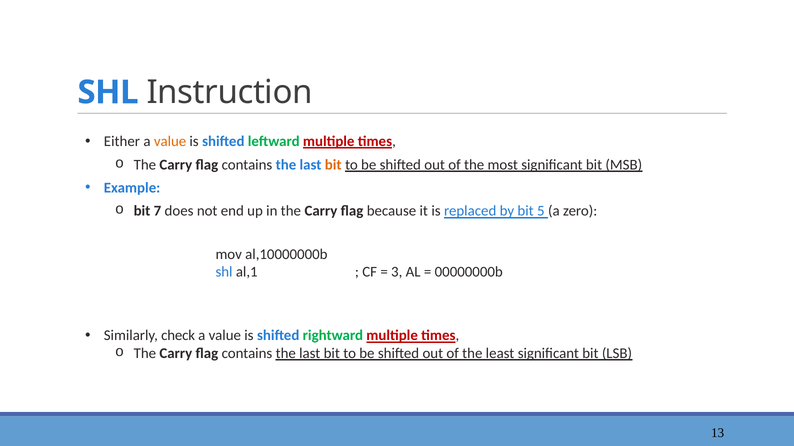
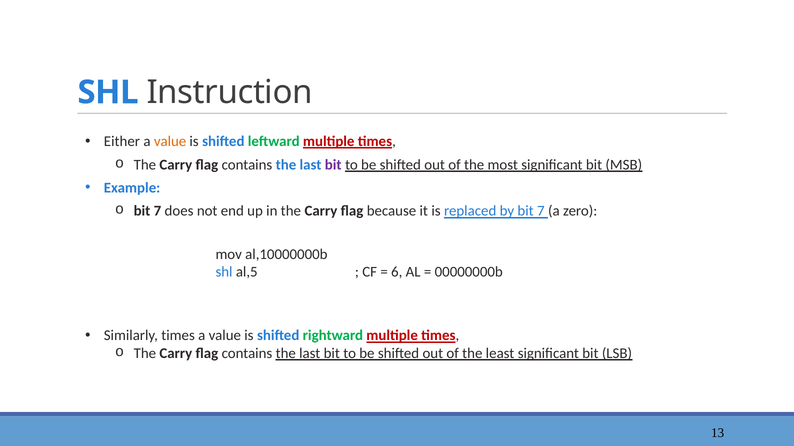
bit at (333, 165) colour: orange -> purple
by bit 5: 5 -> 7
al,1: al,1 -> al,5
3: 3 -> 6
Similarly check: check -> times
